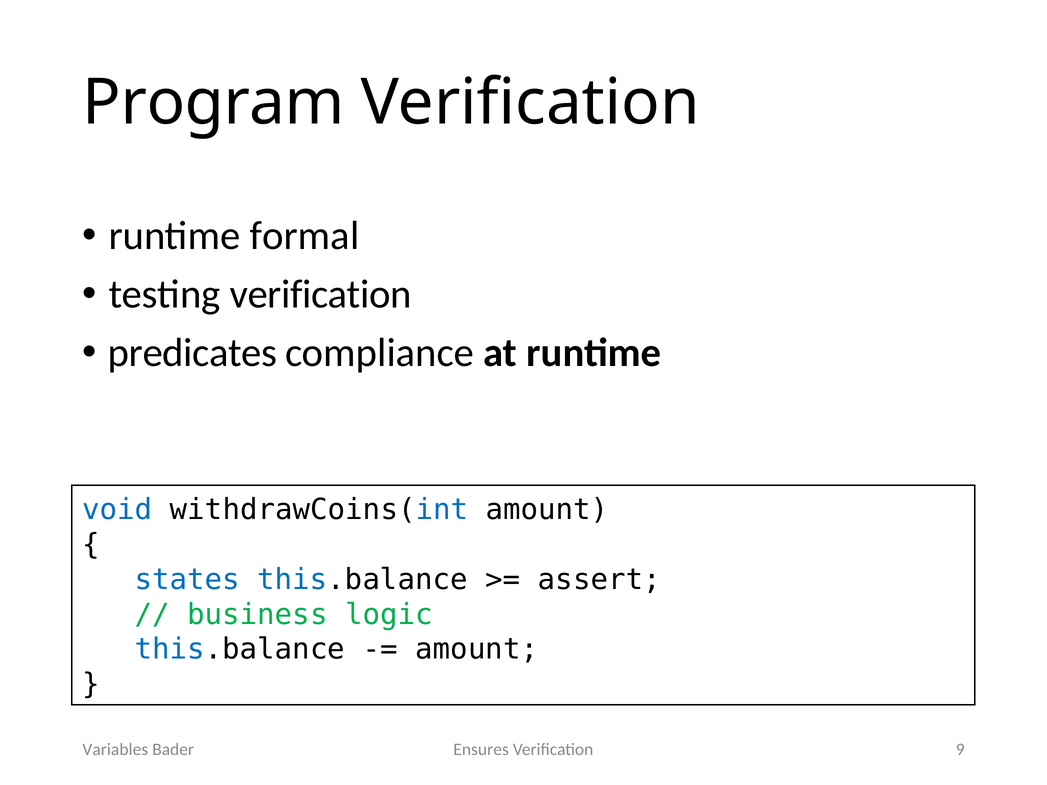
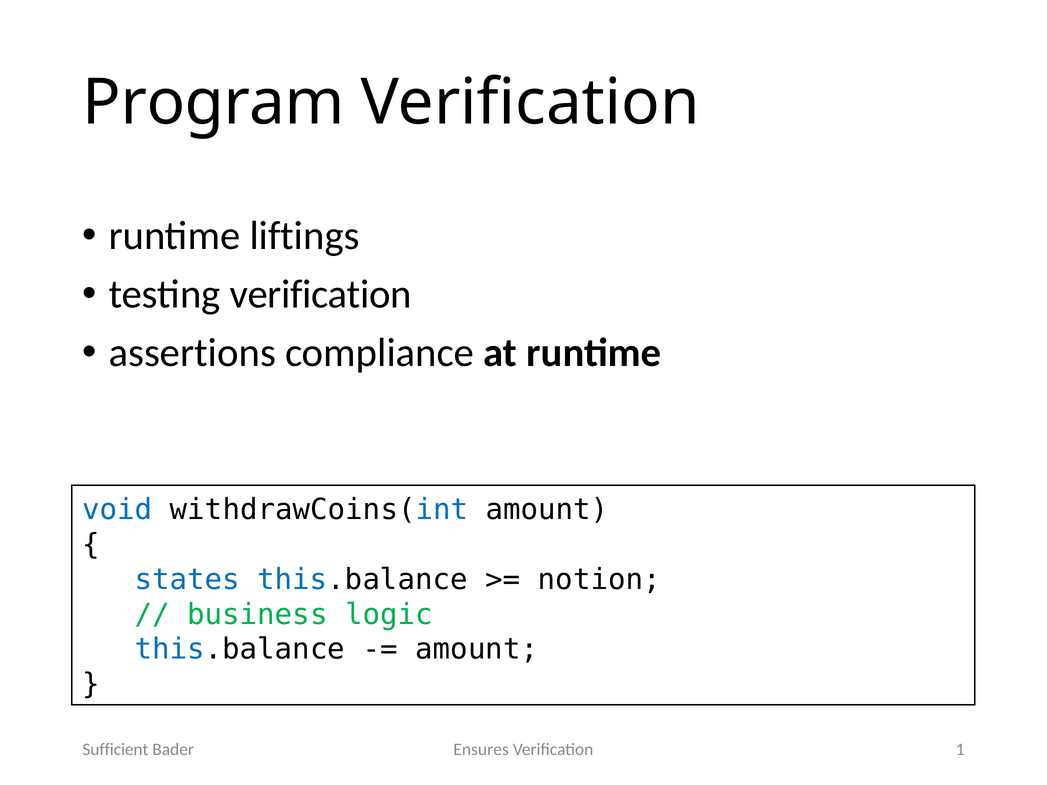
formal: formal -> liftings
predicates: predicates -> assertions
assert: assert -> notion
9: 9 -> 1
Variables: Variables -> Sufficient
